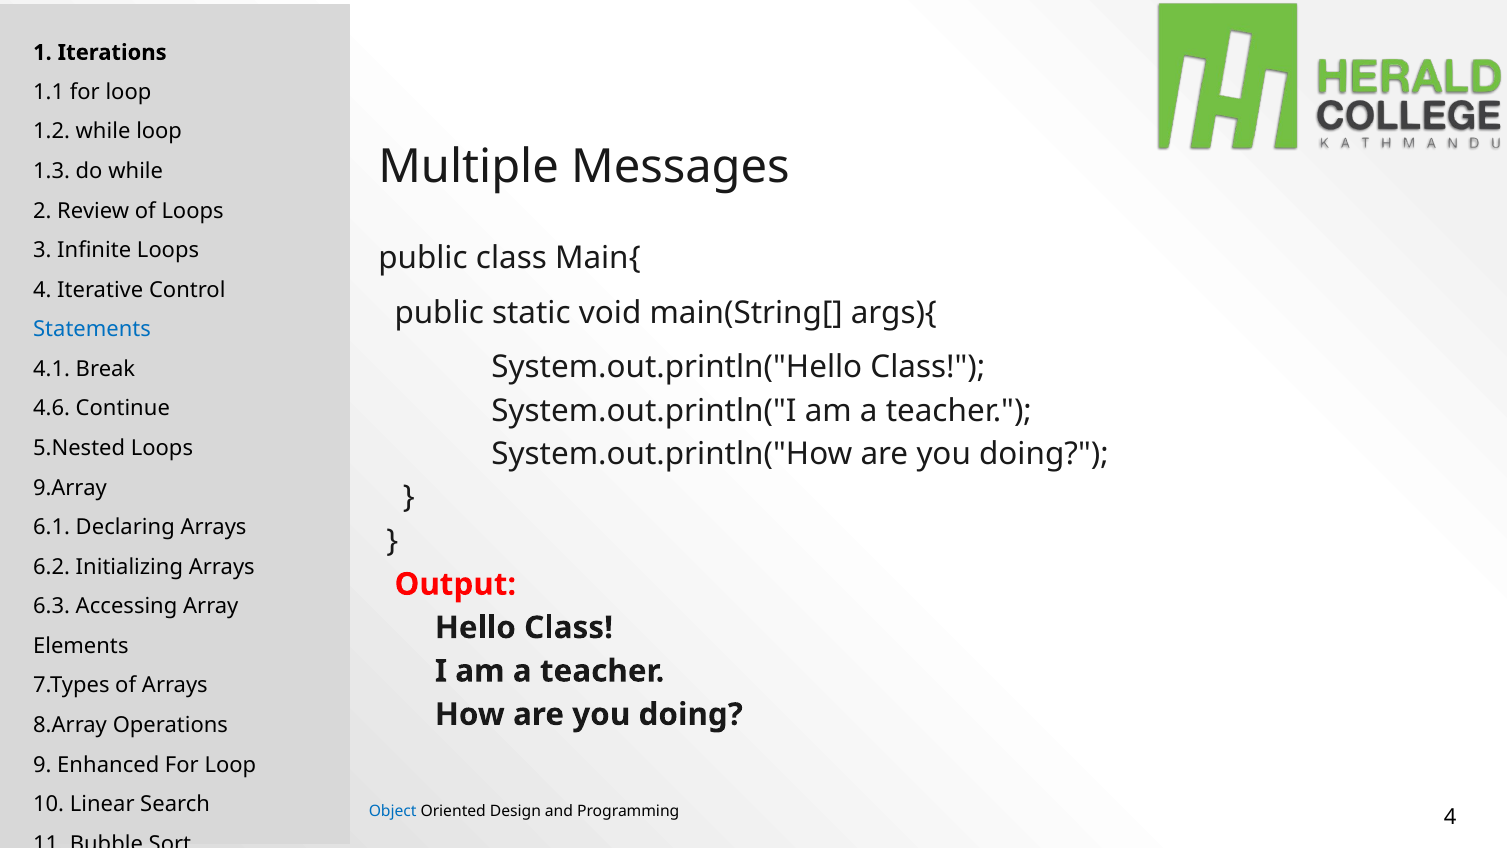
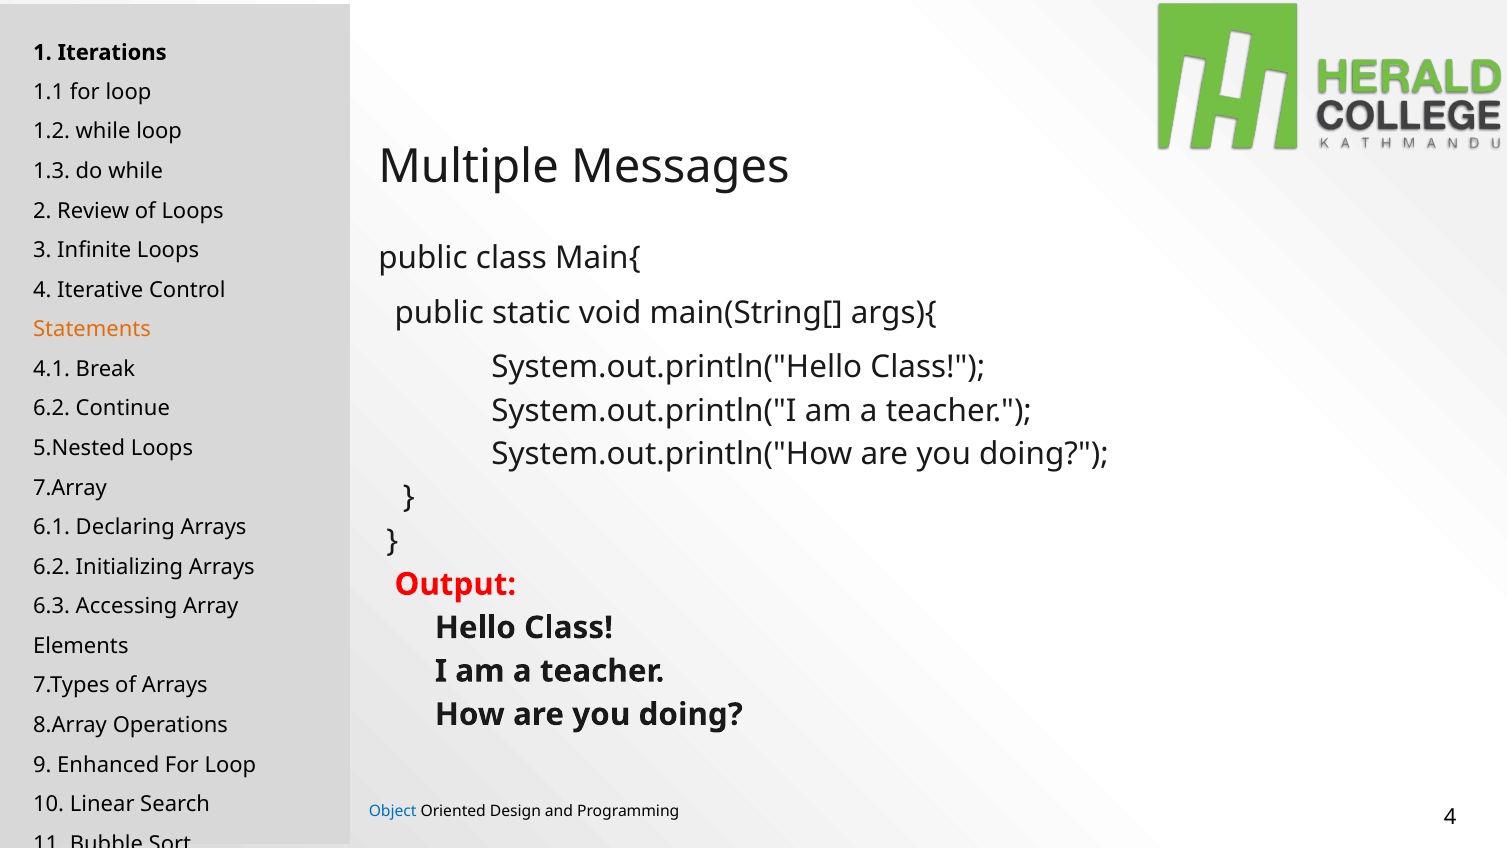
Statements colour: blue -> orange
4.6 at (52, 409): 4.6 -> 6.2
9.Array: 9.Array -> 7.Array
